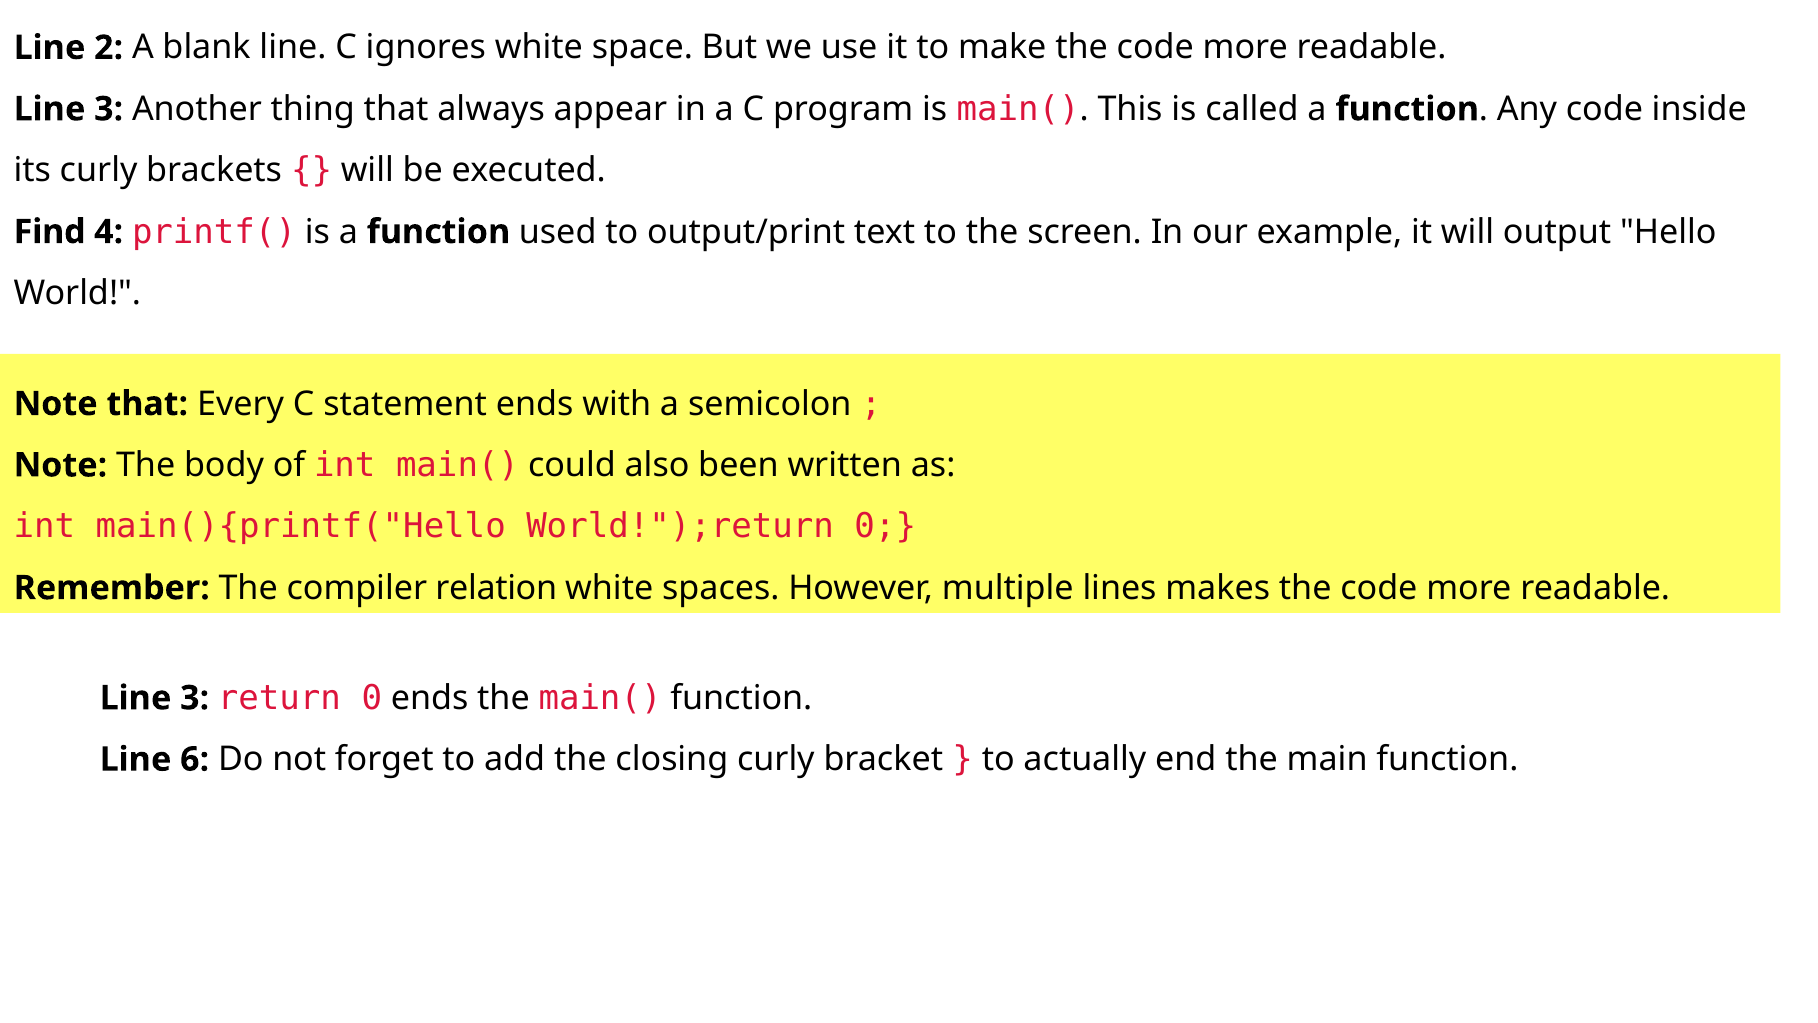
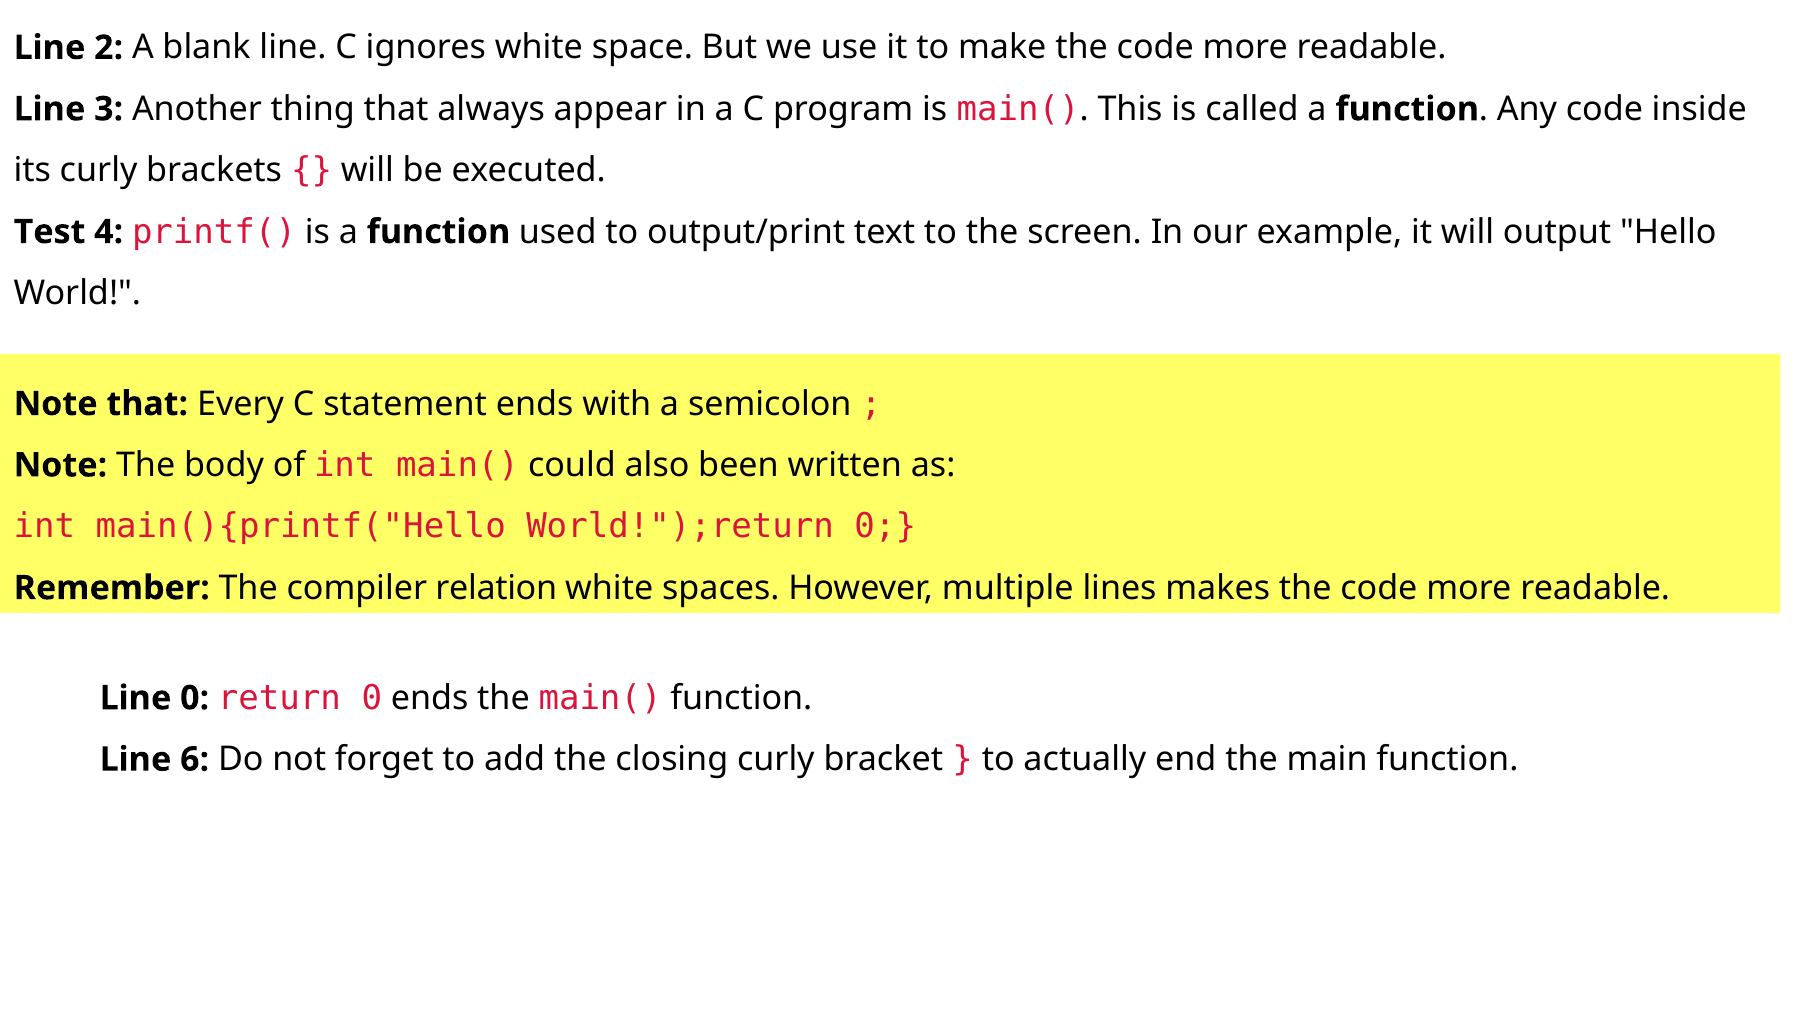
Find: Find -> Test
3 at (195, 698): 3 -> 0
